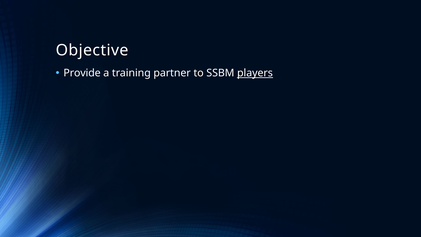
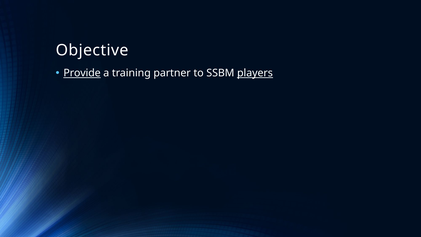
Provide underline: none -> present
